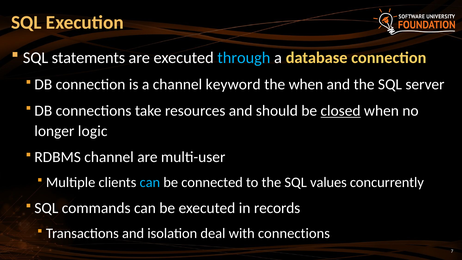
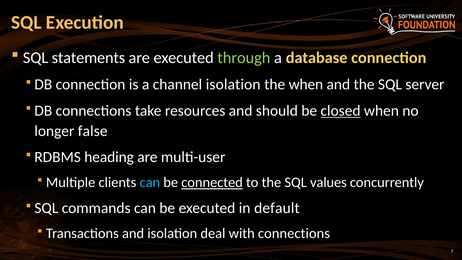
through colour: light blue -> light green
channel keyword: keyword -> isolation
logic: logic -> false
RDBMS channel: channel -> heading
connected underline: none -> present
records: records -> default
